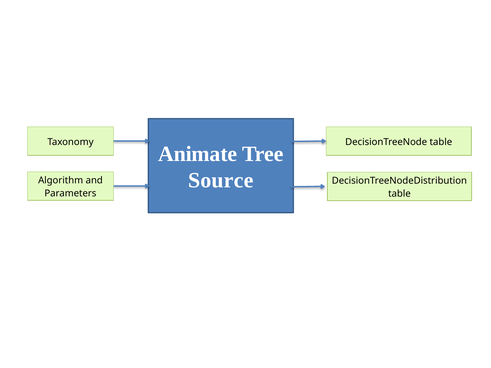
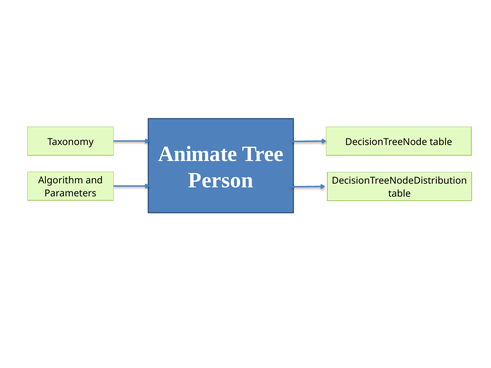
Source: Source -> Person
